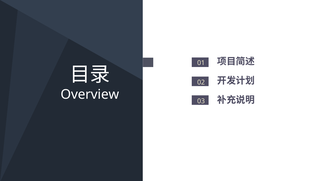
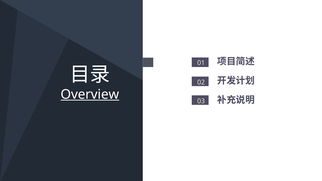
Overview underline: none -> present
